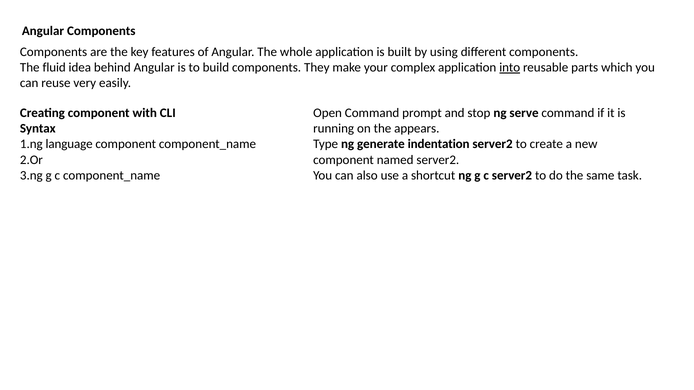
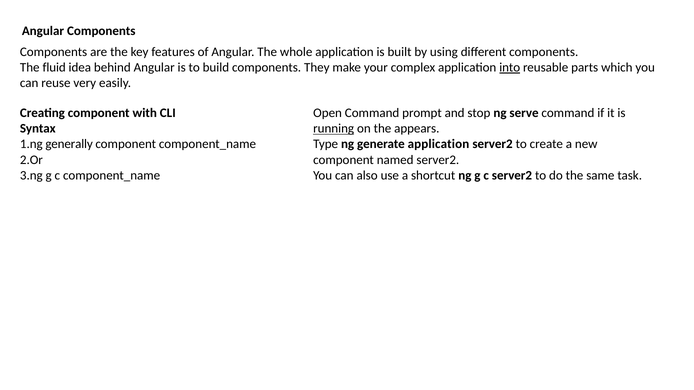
running underline: none -> present
language: language -> generally
generate indentation: indentation -> application
